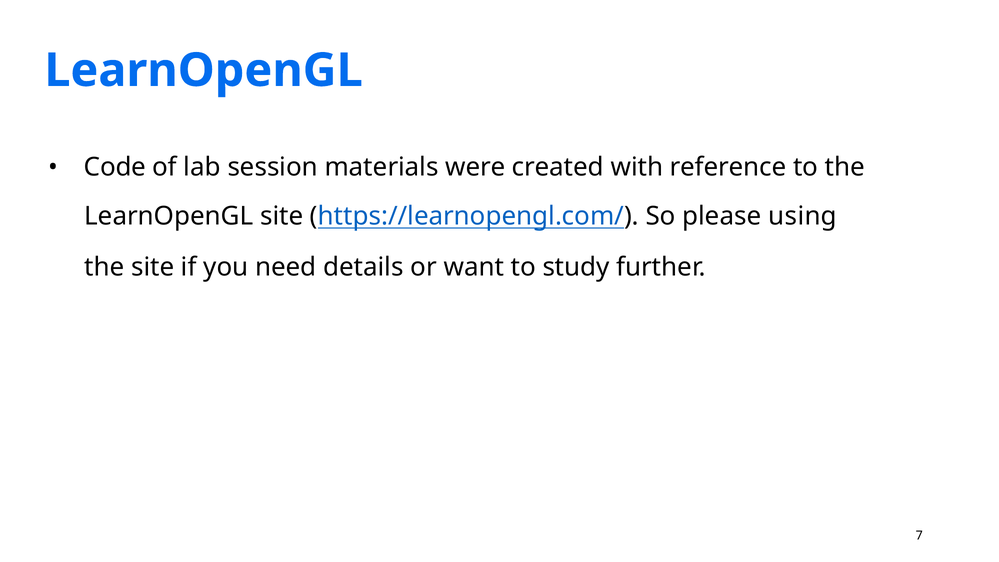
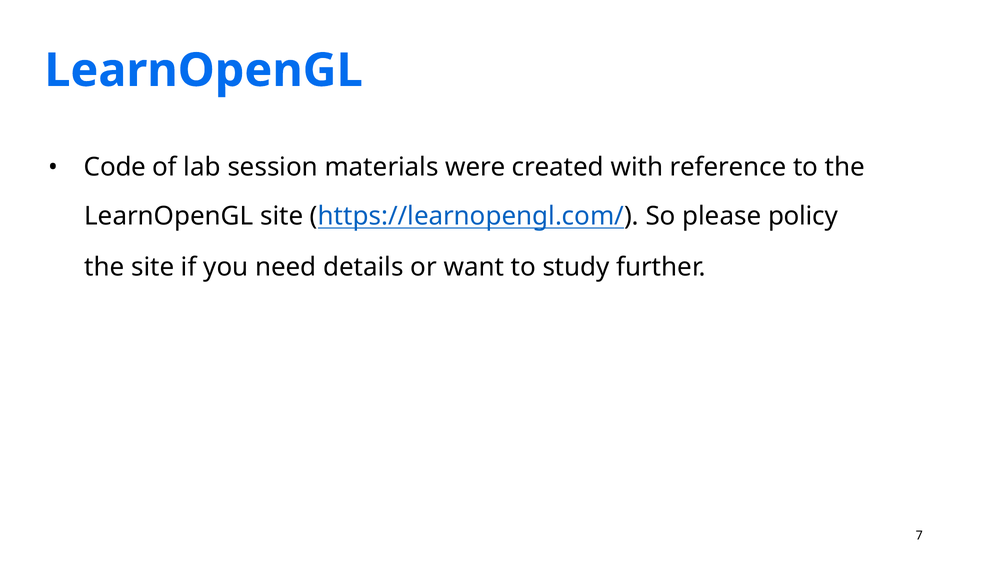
using: using -> policy
